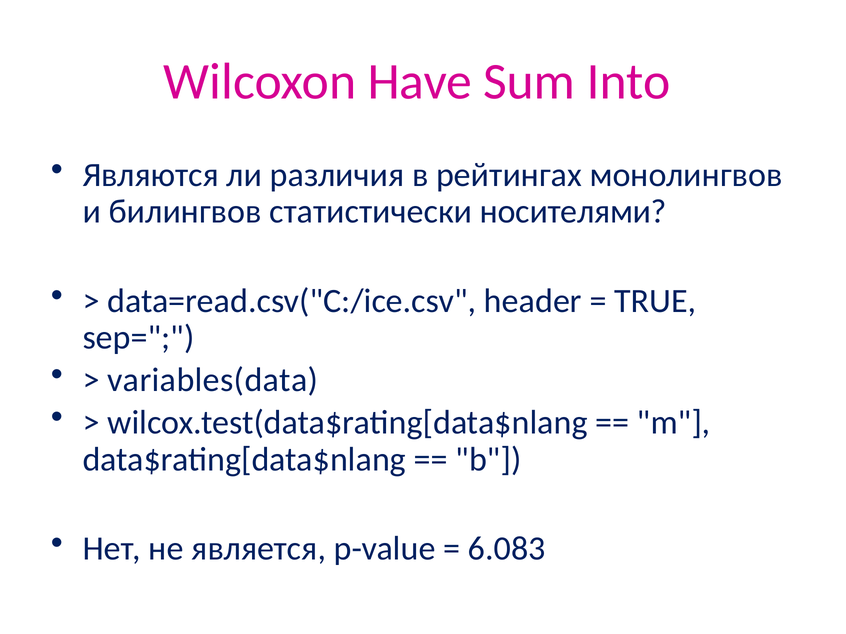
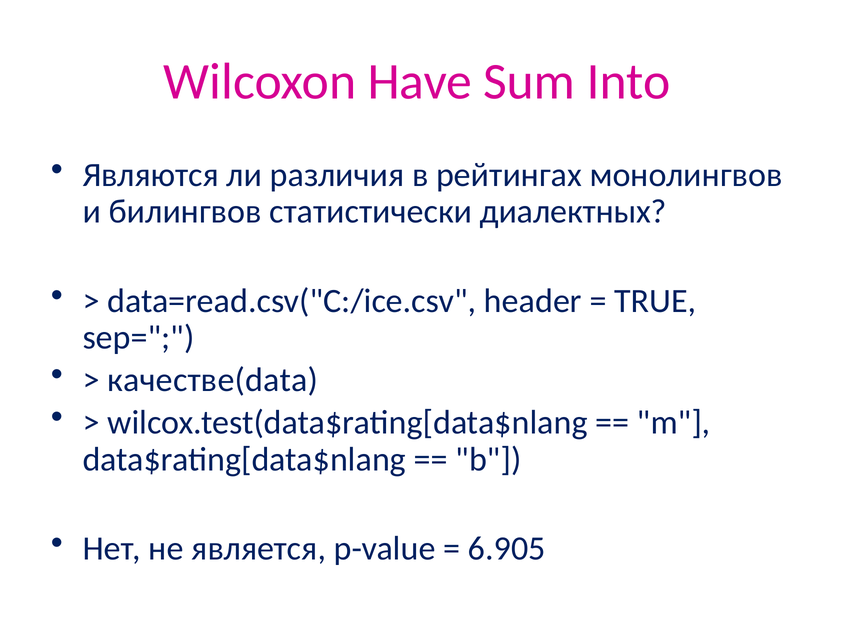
носителями: носителями -> диалектных
variables(data: variables(data -> качестве(data
6.083: 6.083 -> 6.905
